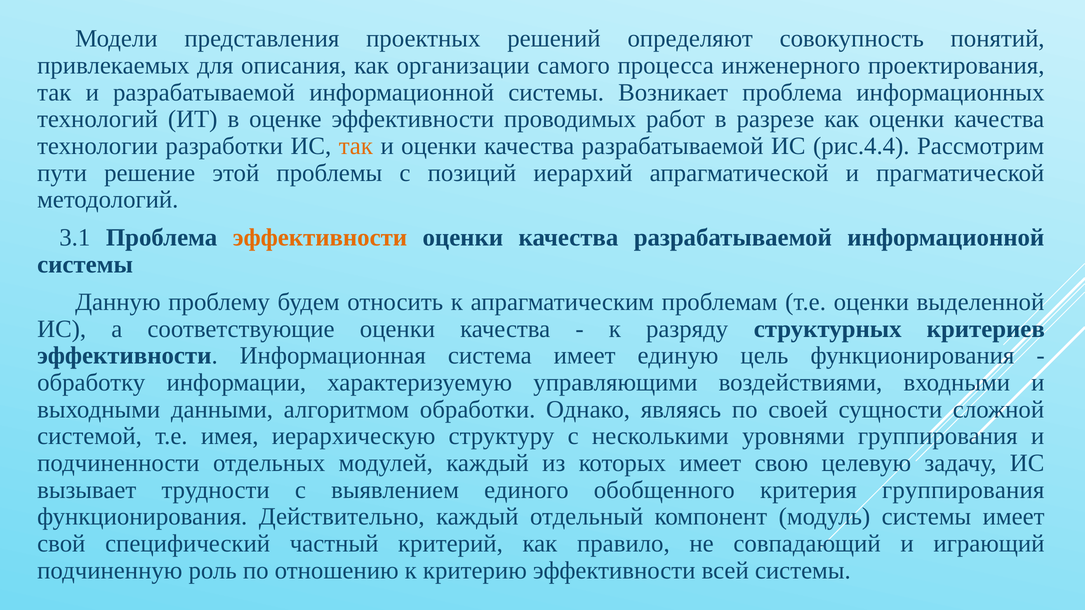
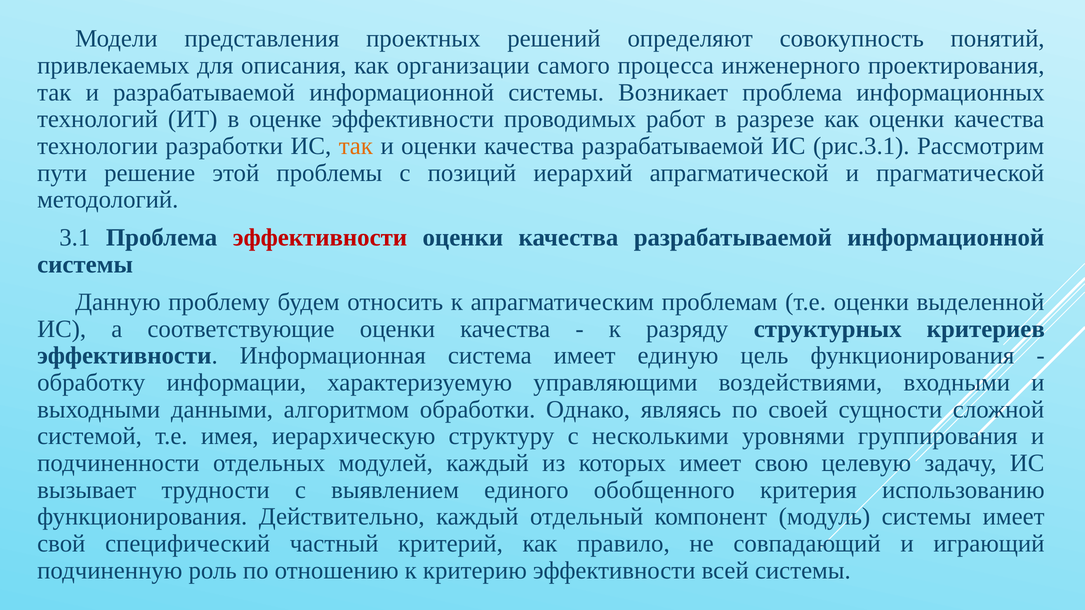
рис.4.4: рис.4.4 -> рис.3.1
эффективности at (320, 238) colour: orange -> red
критерия группирования: группирования -> использованию
